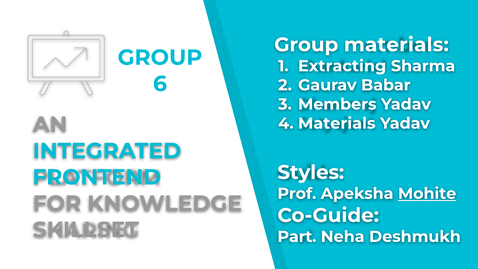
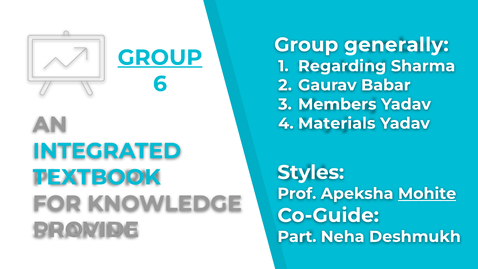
Group materials: materials -> generally
GROUP at (160, 58) underline: none -> present
Extracting: Extracting -> Regarding
FRONTEND: FRONTEND -> TEXTBOOK
SKILLSET: SKILLSET -> PROVIDE
